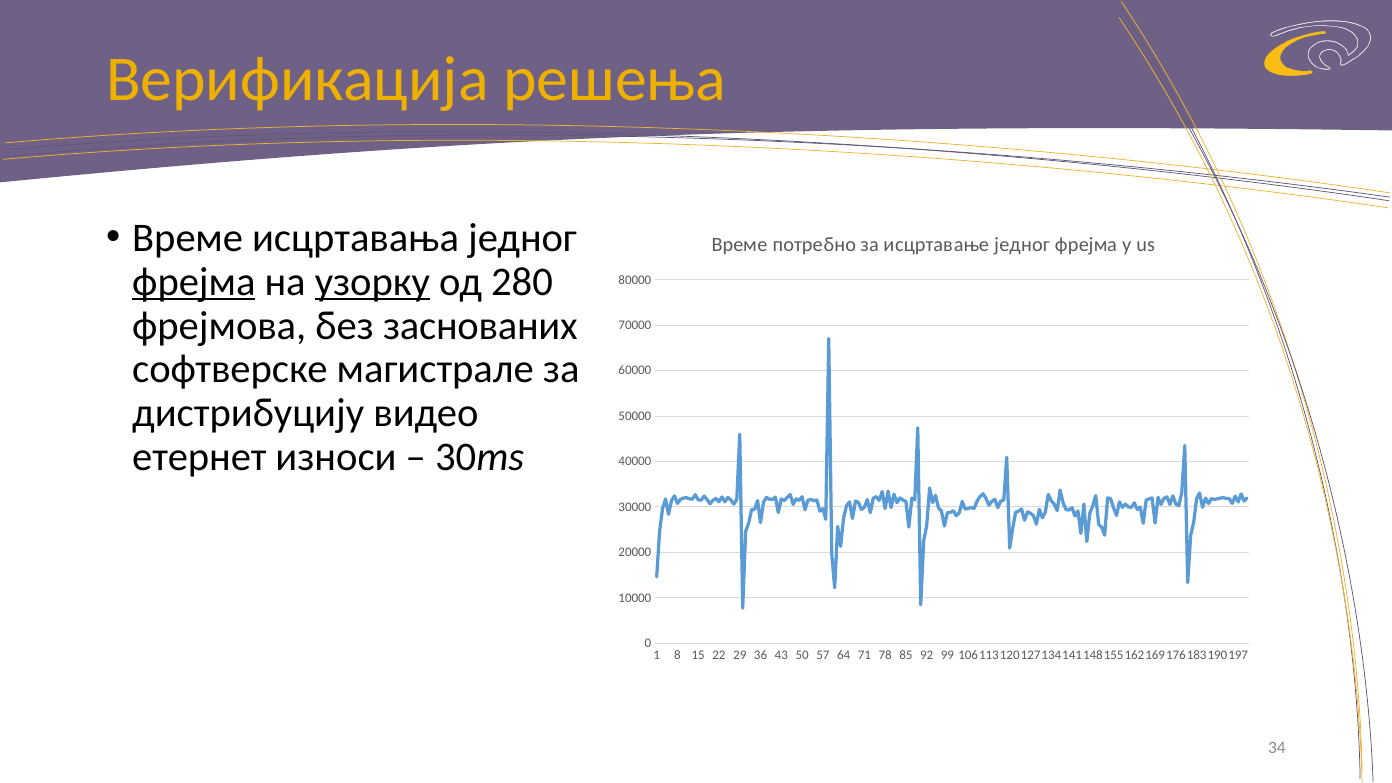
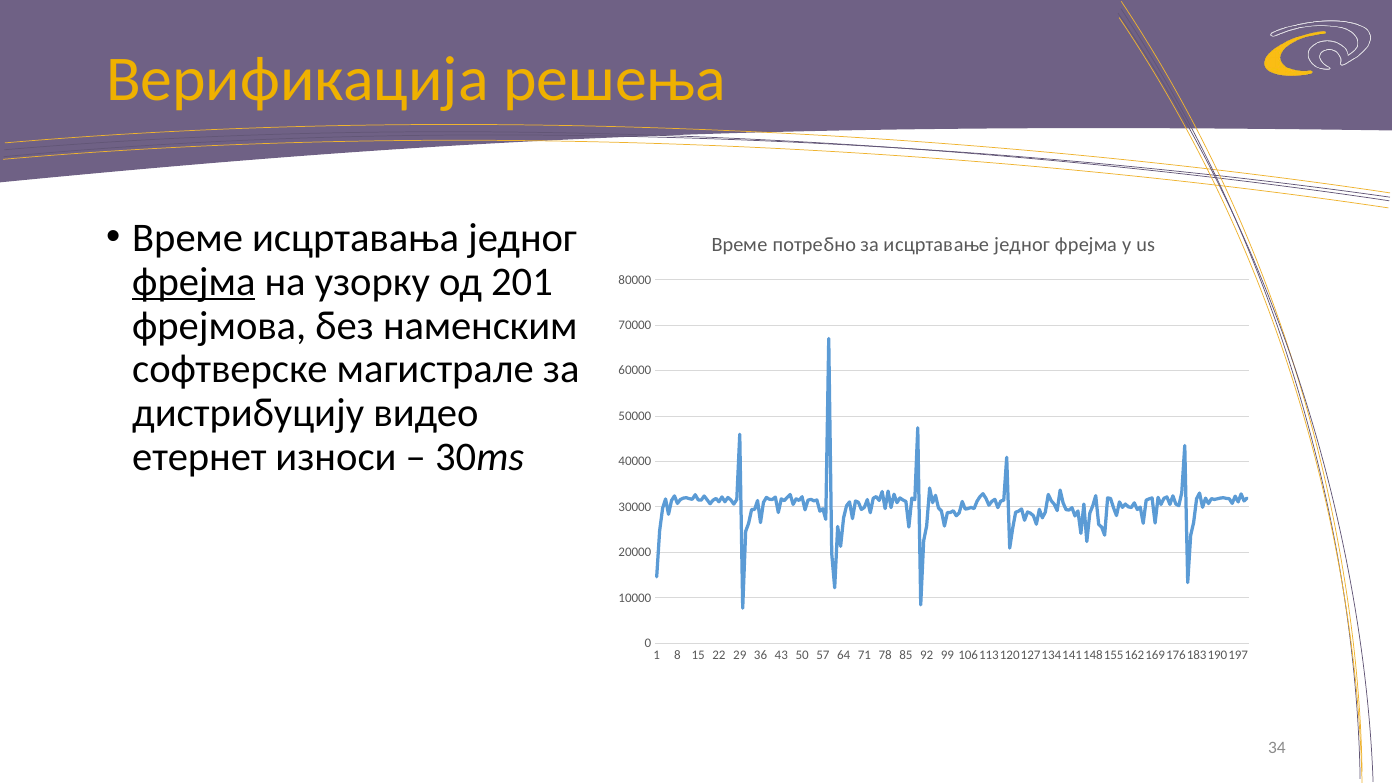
узорку underline: present -> none
280: 280 -> 201
заснованих: заснованих -> наменским
